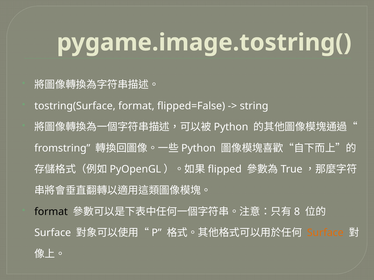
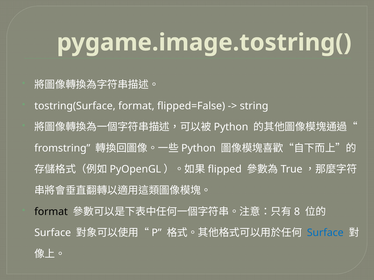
Surface at (325, 233) colour: orange -> blue
